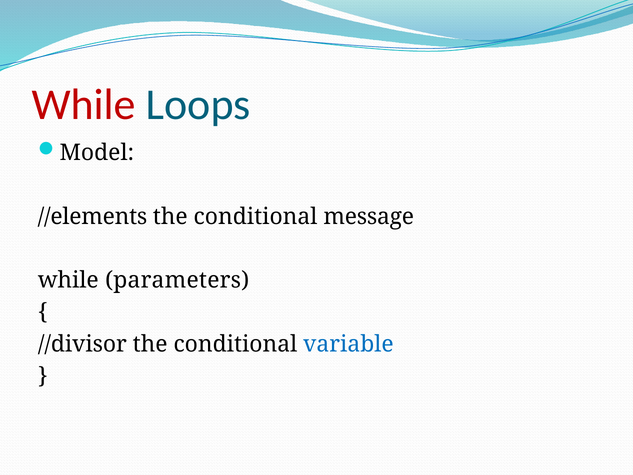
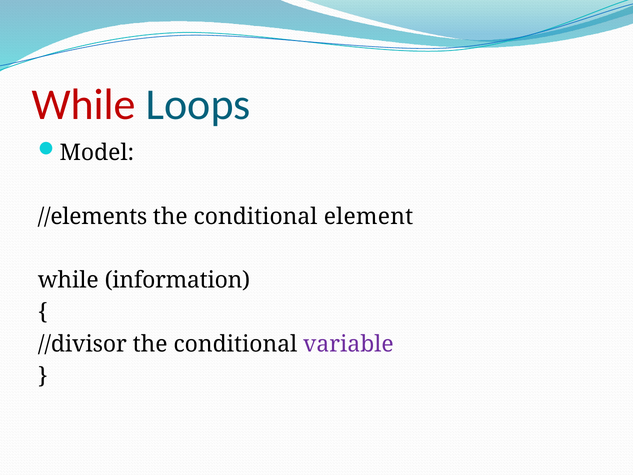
message: message -> element
parameters: parameters -> information
variable colour: blue -> purple
